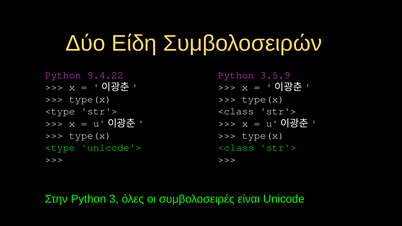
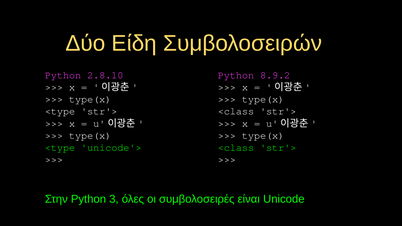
9.4.22: 9.4.22 -> 2.8.10
3.5.9: 3.5.9 -> 8.9.2
